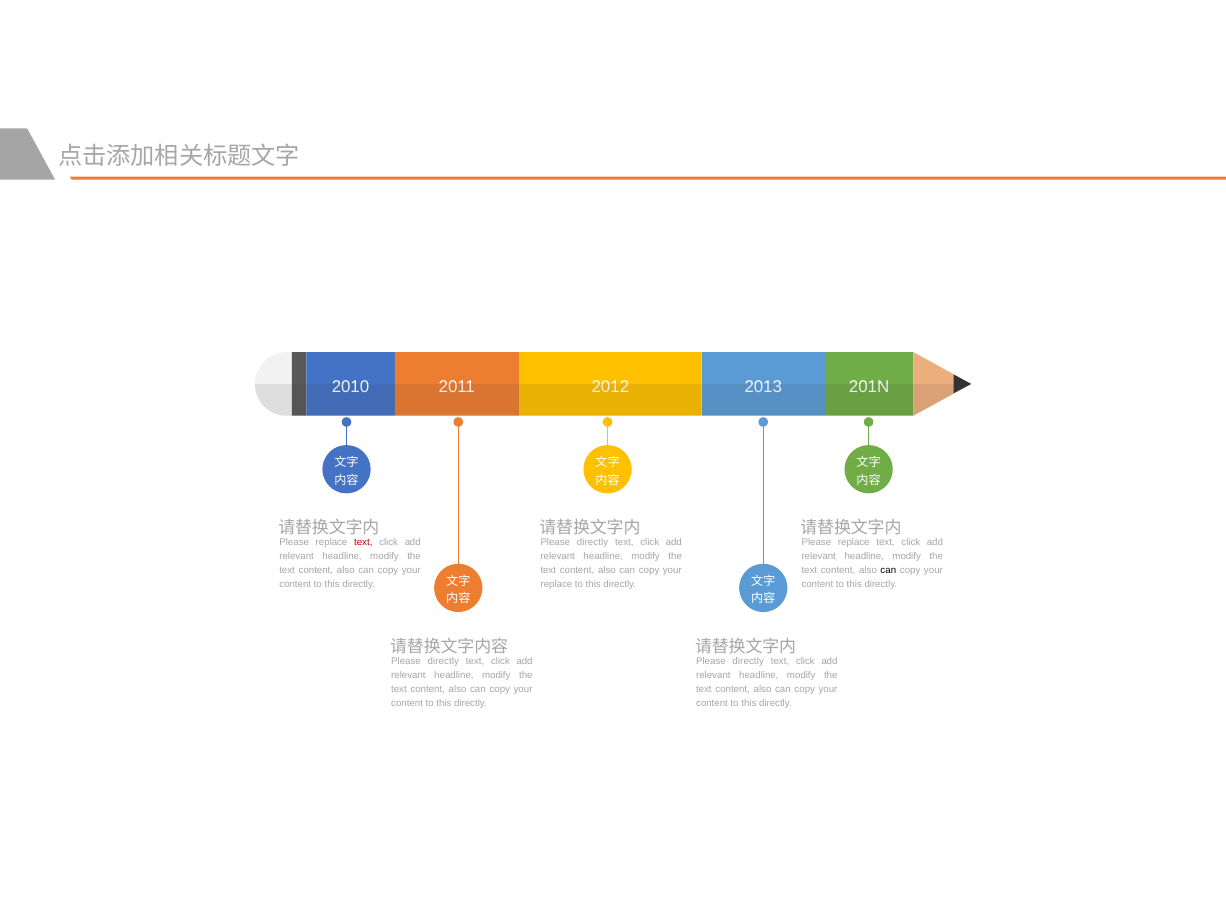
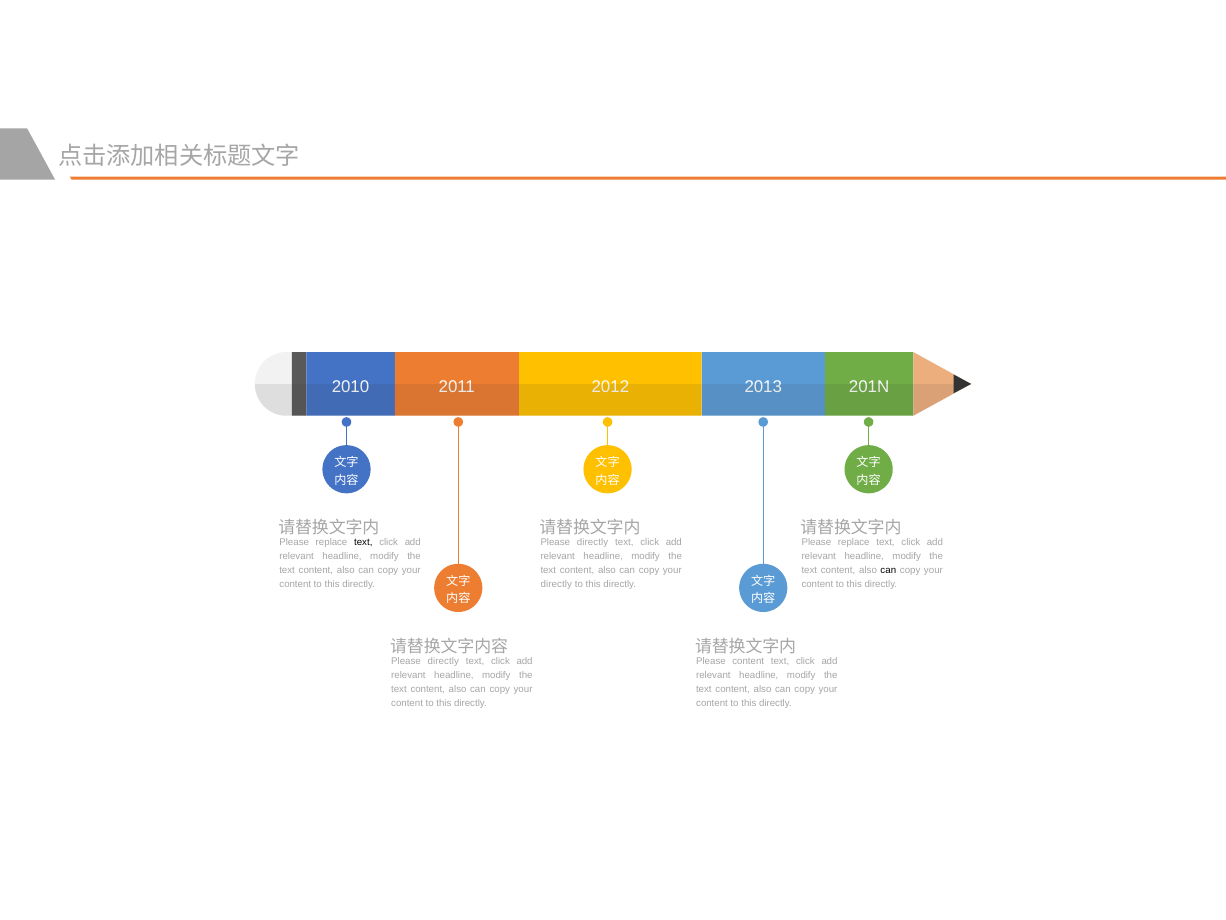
text at (363, 542) colour: red -> black
replace at (556, 584): replace -> directly
directly at (748, 661): directly -> content
